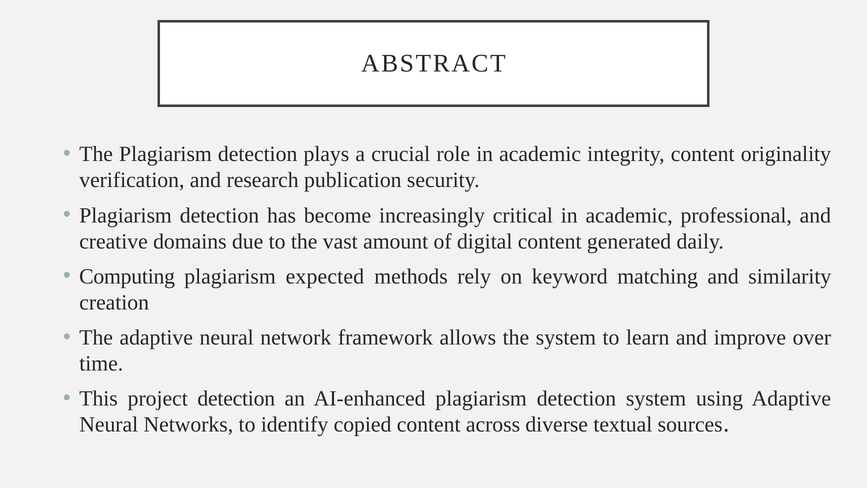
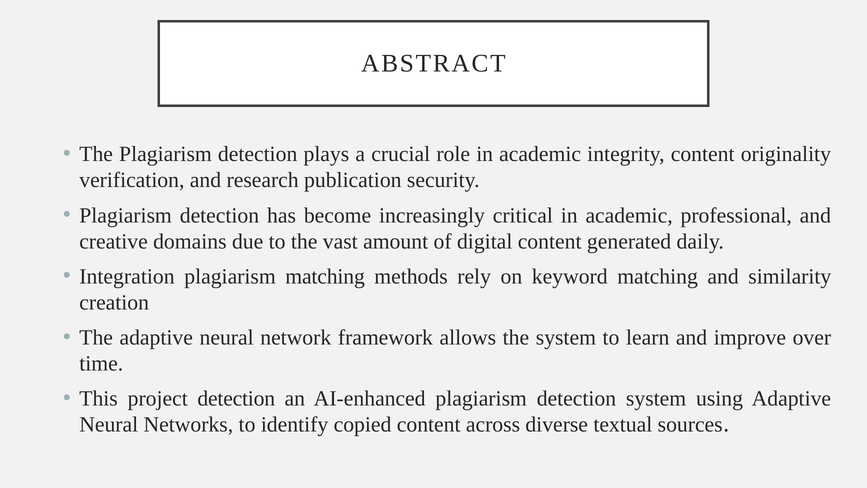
Computing: Computing -> Integration
plagiarism expected: expected -> matching
